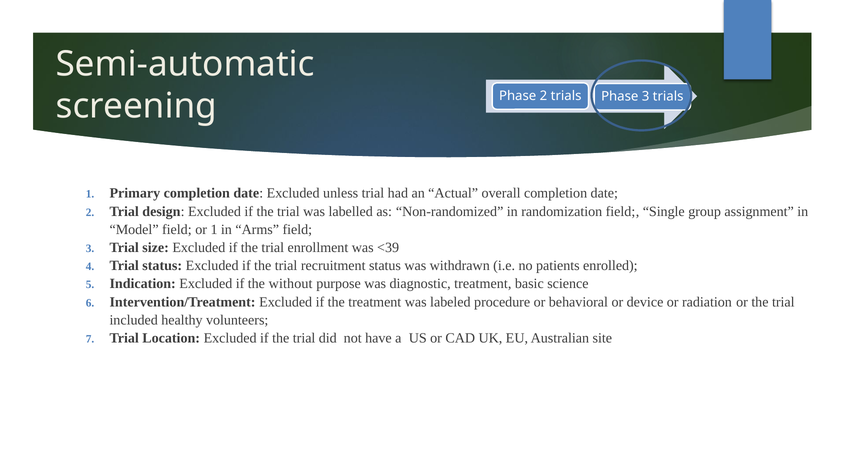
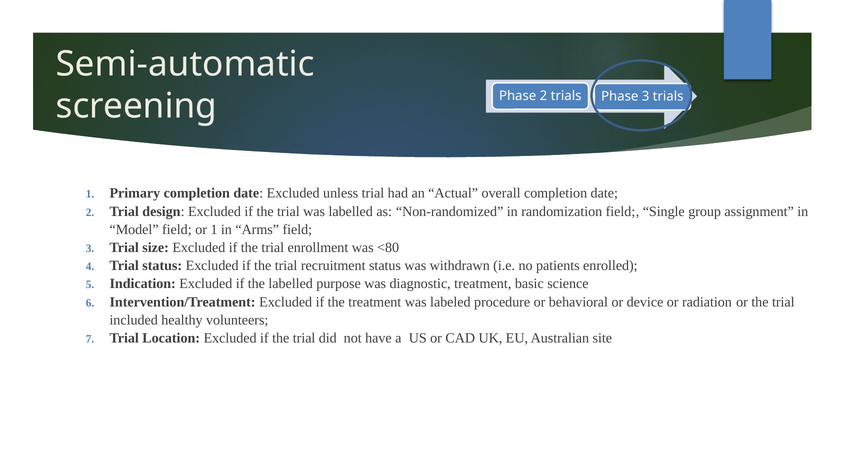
<39: <39 -> <80
the without: without -> labelled
